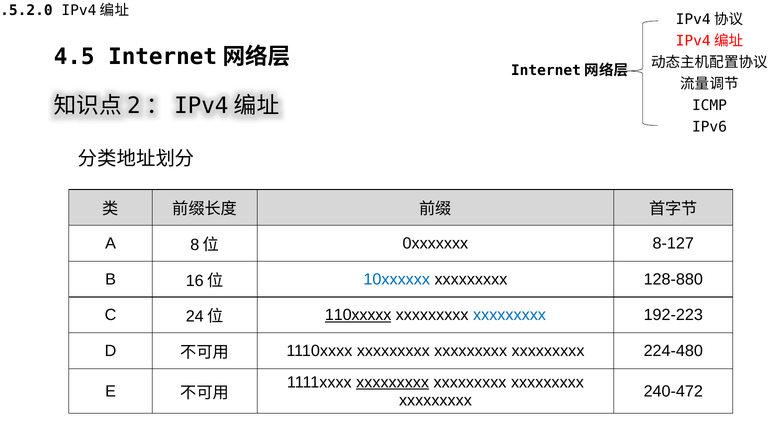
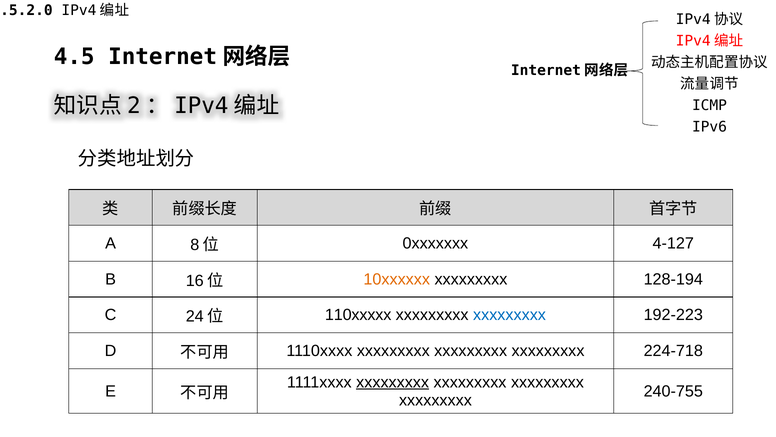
8-127: 8-127 -> 4-127
10xxxxxx colour: blue -> orange
128-880: 128-880 -> 128-194
110xxxxx underline: present -> none
224-480: 224-480 -> 224-718
240-472: 240-472 -> 240-755
